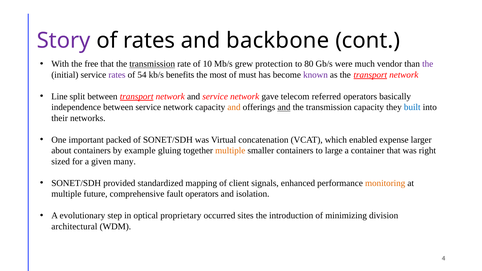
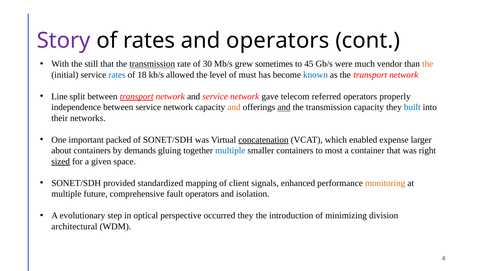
and backbone: backbone -> operators
free: free -> still
10: 10 -> 30
protection: protection -> sometimes
80: 80 -> 45
the at (428, 64) colour: purple -> orange
rates at (117, 75) colour: purple -> blue
54: 54 -> 18
benefits: benefits -> allowed
most: most -> level
known colour: purple -> blue
transport at (370, 75) underline: present -> none
basically: basically -> properly
concatenation underline: none -> present
example: example -> demands
multiple at (230, 151) colour: orange -> blue
large: large -> most
sized underline: none -> present
many: many -> space
proprietary: proprietary -> perspective
occurred sites: sites -> they
